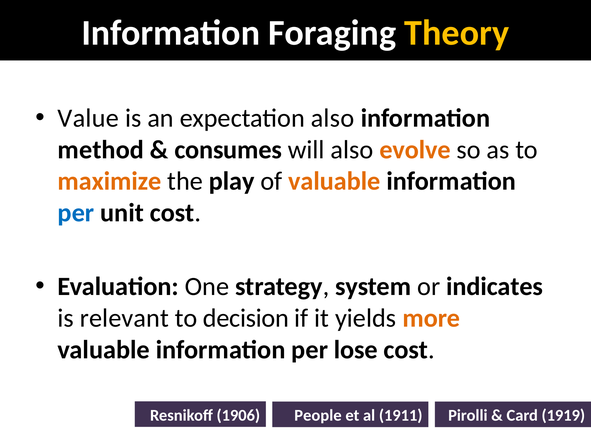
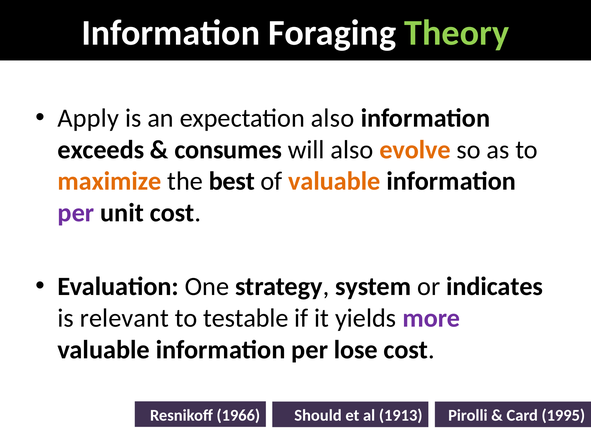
Theory colour: yellow -> light green
Value: Value -> Apply
method: method -> exceeds
play: play -> best
per at (76, 213) colour: blue -> purple
decision: decision -> testable
more colour: orange -> purple
1906: 1906 -> 1966
People: People -> Should
1911: 1911 -> 1913
1919: 1919 -> 1995
